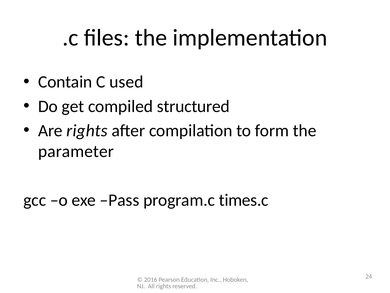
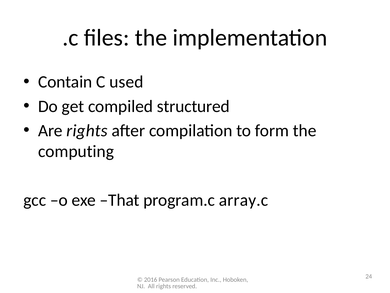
parameter: parameter -> computing
Pass: Pass -> That
times.c: times.c -> array.c
